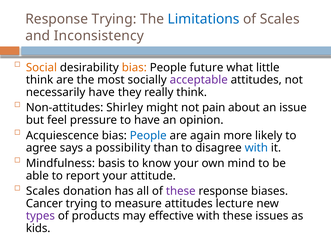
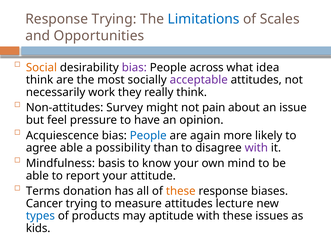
Inconsistency: Inconsistency -> Opportunities
bias at (134, 67) colour: orange -> purple
future: future -> across
little: little -> idea
necessarily have: have -> work
Shirley: Shirley -> Survey
agree says: says -> able
with at (256, 147) colour: blue -> purple
Scales at (43, 190): Scales -> Terms
these at (181, 190) colour: purple -> orange
types colour: purple -> blue
effective: effective -> aptitude
